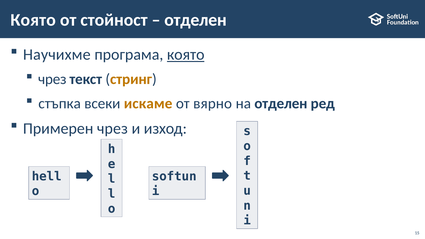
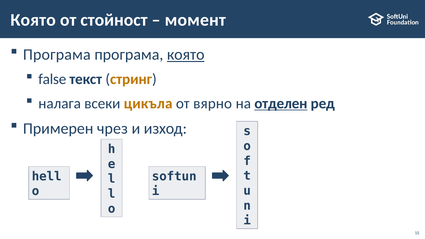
отделен at (195, 20): отделен -> момент
Научихме at (57, 55): Научихме -> Програма
чрез at (52, 79): чрез -> false
стъпка: стъпка -> налага
искаме: искаме -> цикъла
отделен at (281, 104) underline: none -> present
